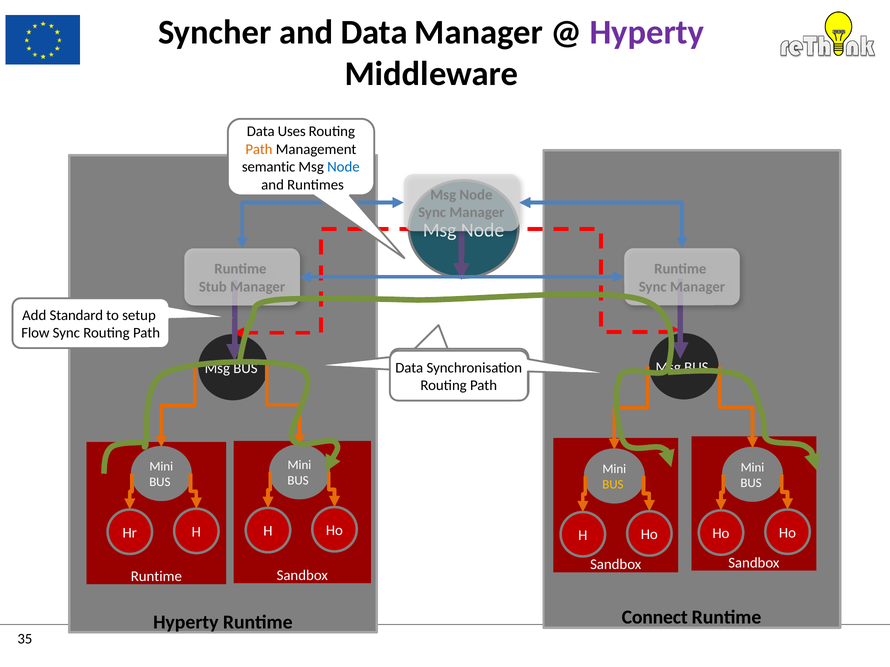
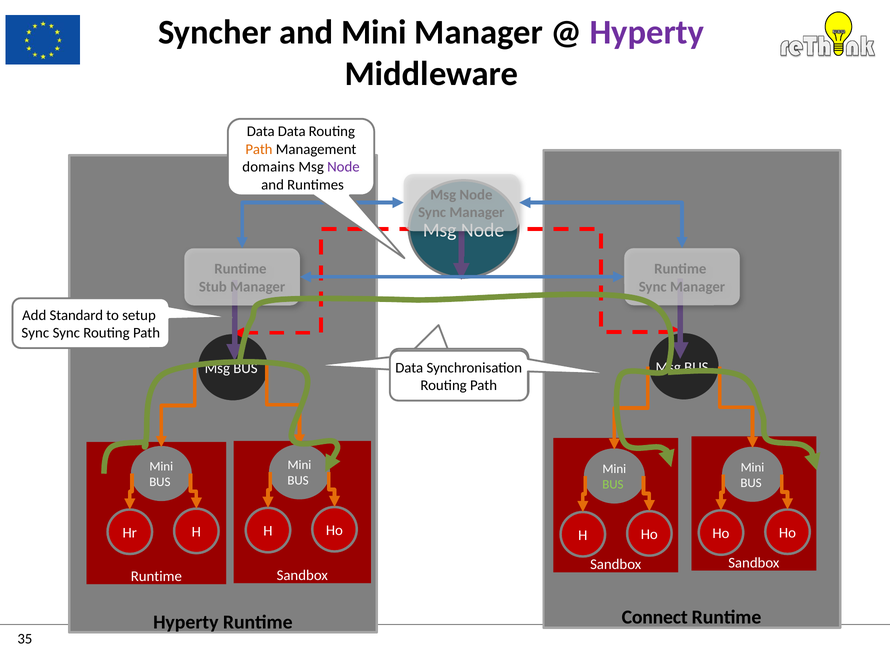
and Data: Data -> Mini
Data Uses: Uses -> Data
semantic: semantic -> domains
Node at (343, 167) colour: blue -> purple
Flow at (35, 333): Flow -> Sync
BUS at (613, 485) colour: yellow -> light green
